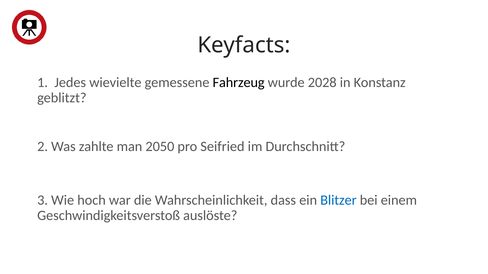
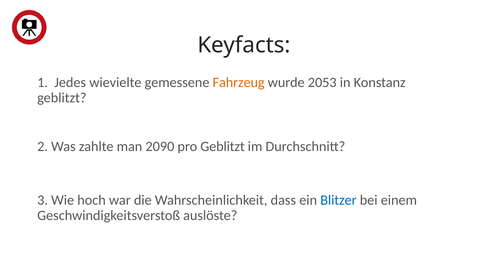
Fahrzeug colour: black -> orange
2028: 2028 -> 2053
2050: 2050 -> 2090
pro Seifried: Seifried -> Geblitzt
